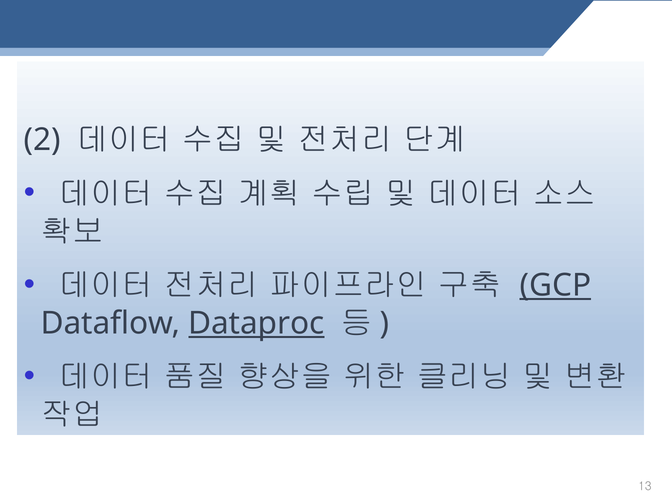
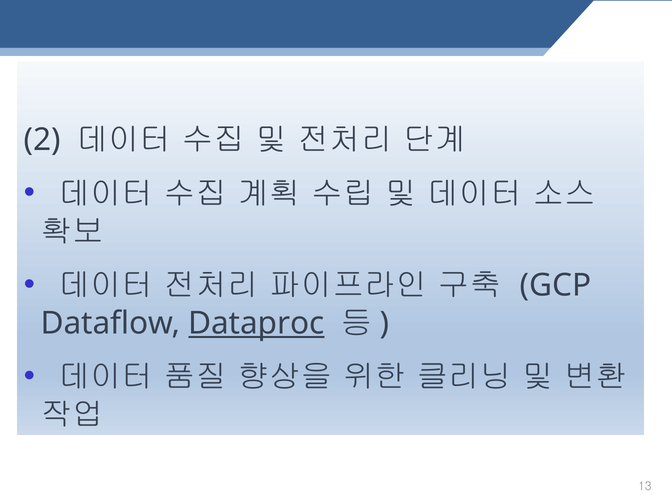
GCP underline: present -> none
